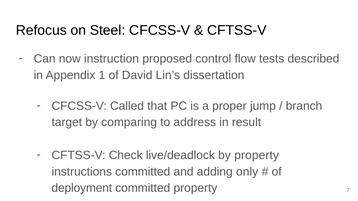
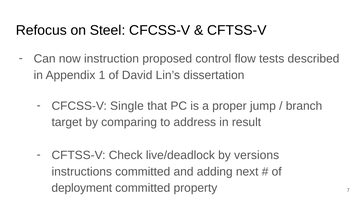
Called: Called -> Single
by property: property -> versions
only: only -> next
